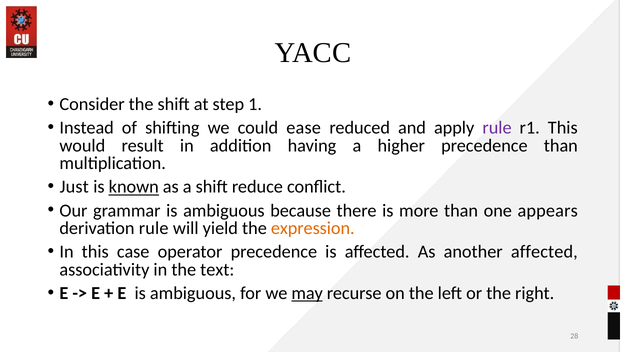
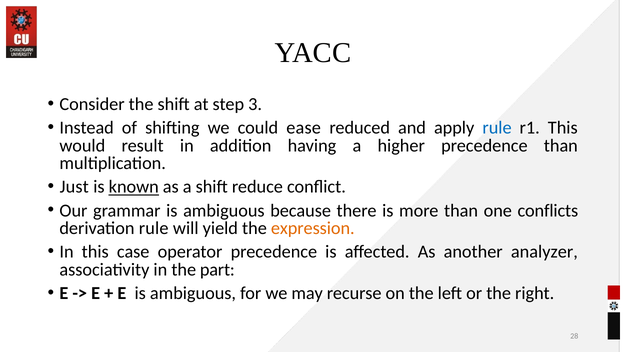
1: 1 -> 3
rule at (497, 128) colour: purple -> blue
appears: appears -> conflicts
another affected: affected -> analyzer
text: text -> part
may underline: present -> none
